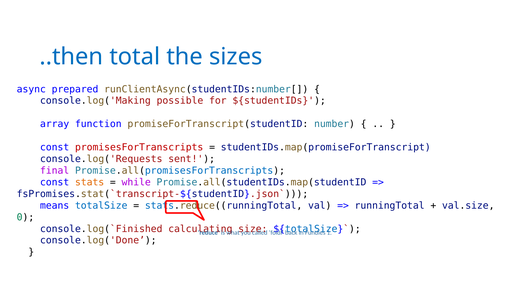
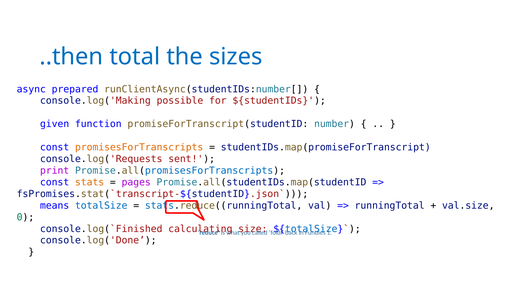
array: array -> given
promisesForTranscripts colour: red -> orange
final: final -> print
while: while -> pages
